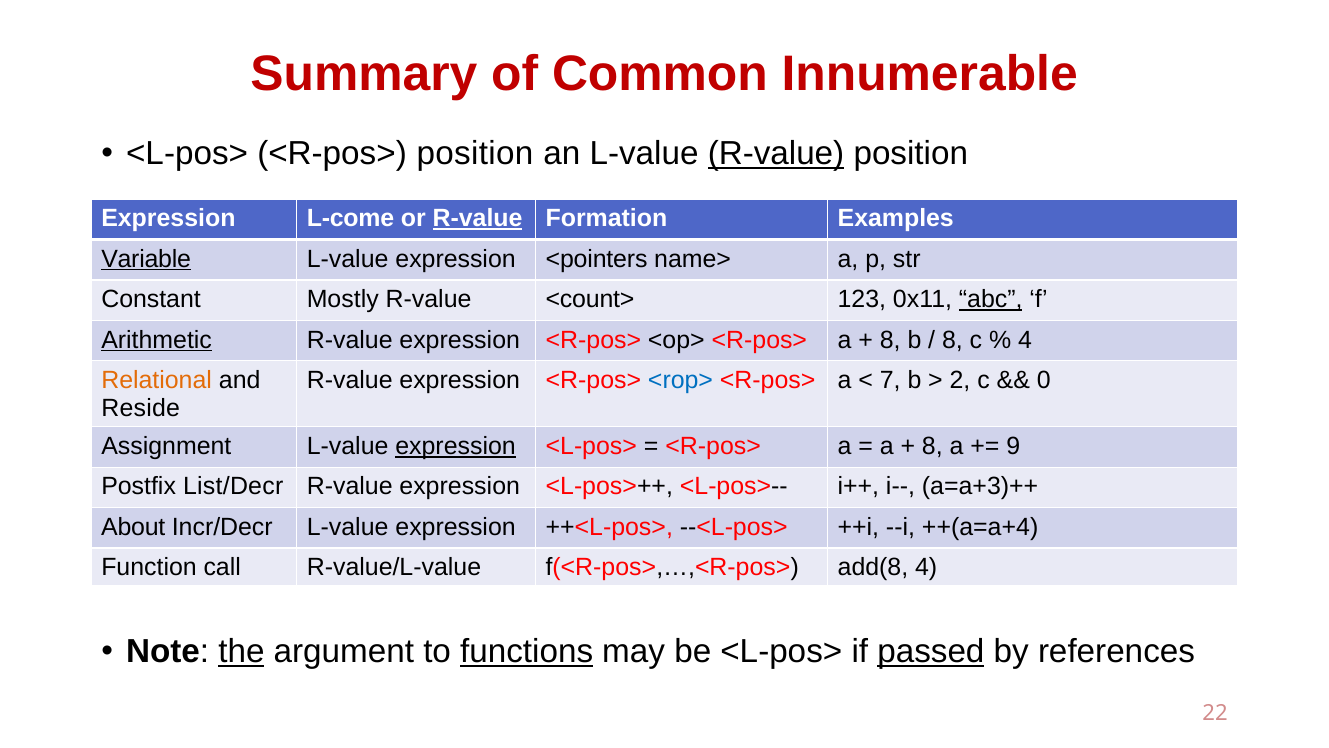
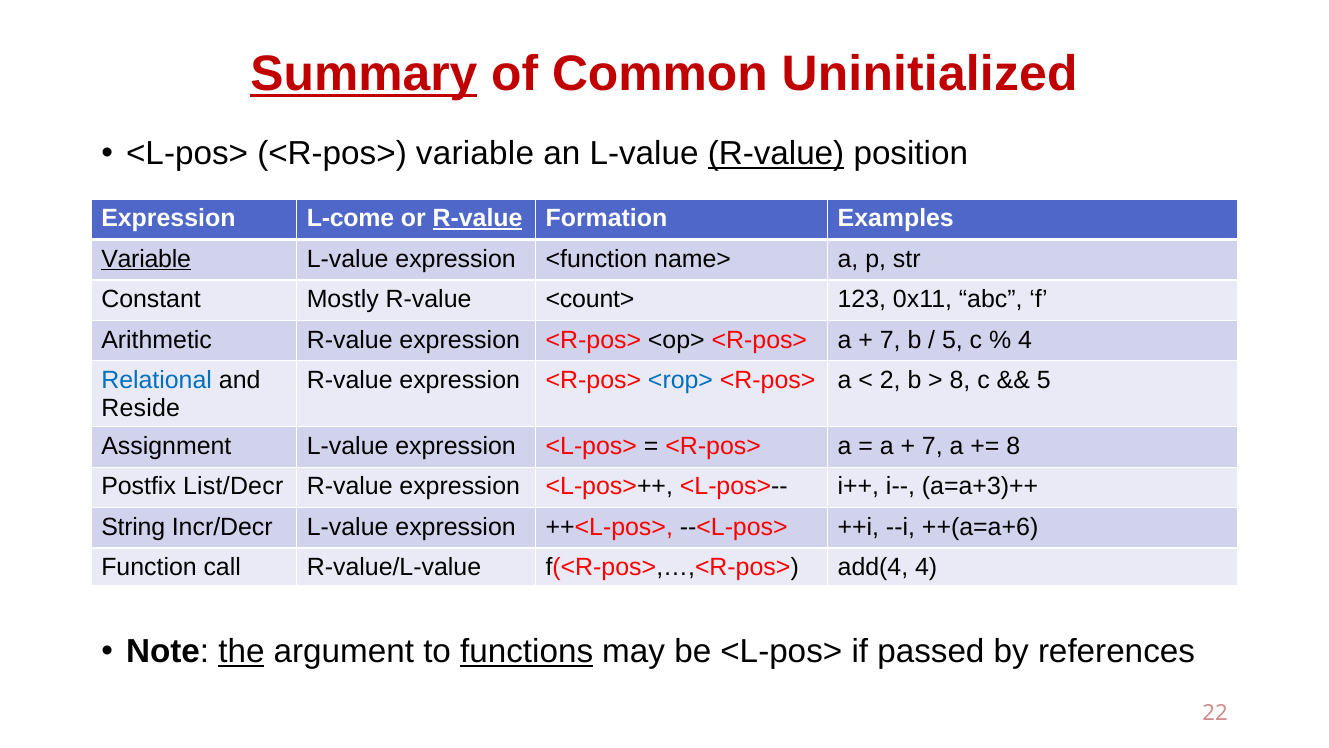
Summary underline: none -> present
Innumerable: Innumerable -> Uninitialized
<R-pos> position: position -> variable
<pointers: <pointers -> <function
abc underline: present -> none
Arithmetic underline: present -> none
8 at (890, 340): 8 -> 7
8 at (952, 340): 8 -> 5
Relational colour: orange -> blue
7: 7 -> 2
2 at (960, 380): 2 -> 8
0 at (1044, 380): 0 -> 5
expression at (456, 446) underline: present -> none
8 at (932, 446): 8 -> 7
9 at (1013, 446): 9 -> 8
About: About -> String
++(a=a+4: ++(a=a+4 -> ++(a=a+6
add(8: add(8 -> add(4
passed underline: present -> none
